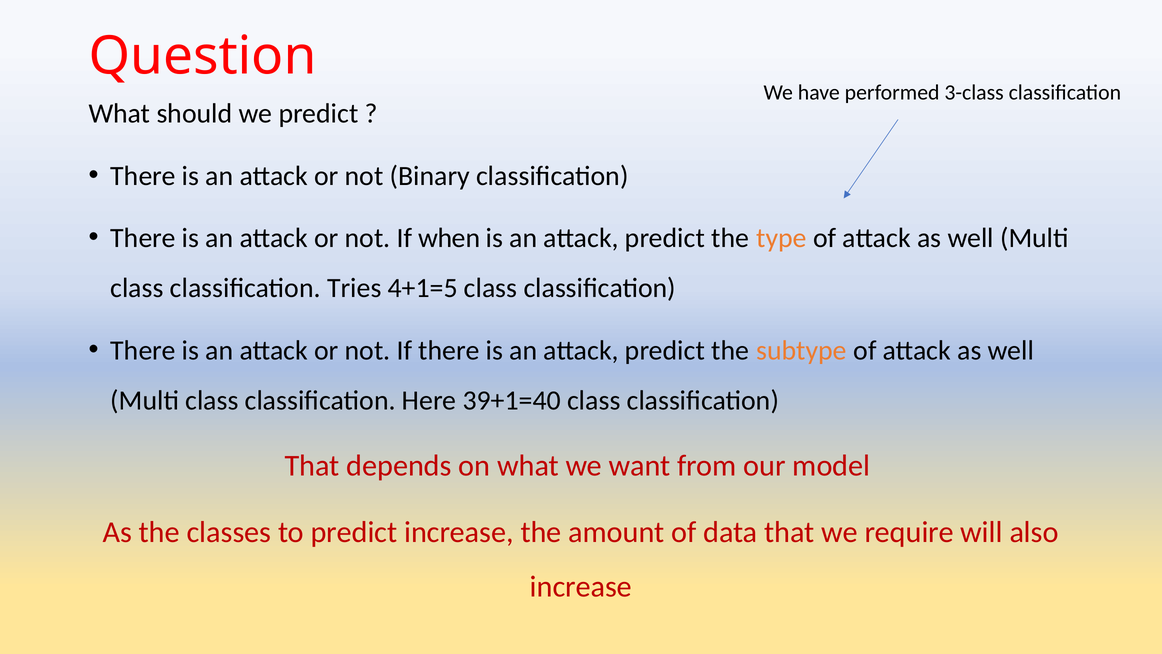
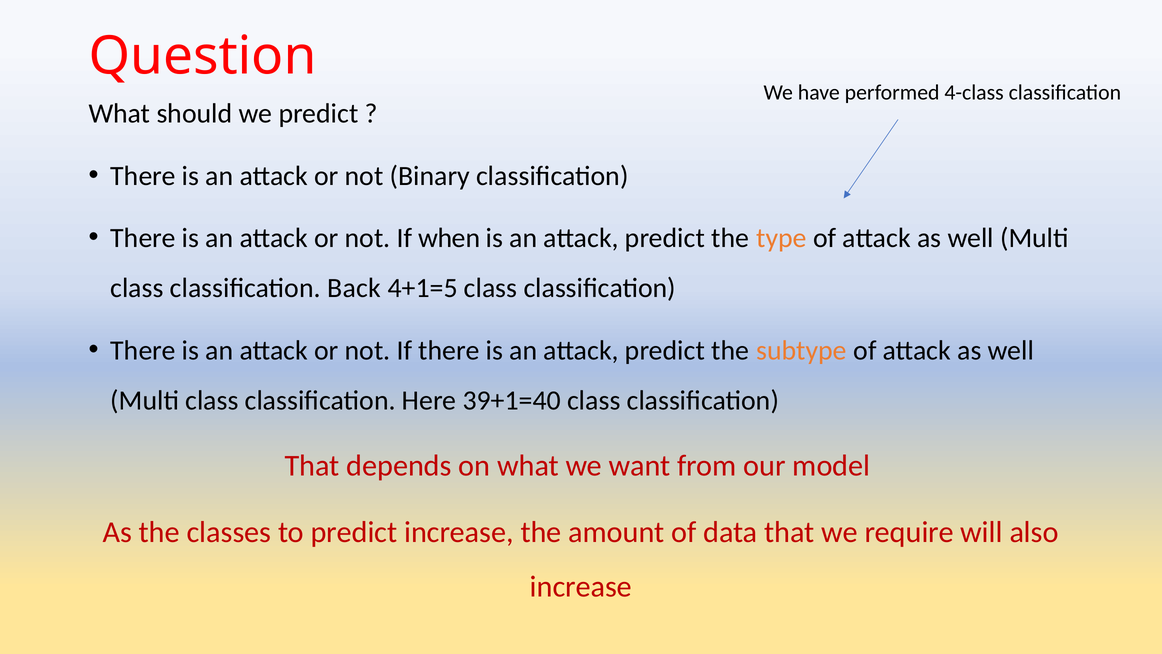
3-class: 3-class -> 4-class
Tries: Tries -> Back
